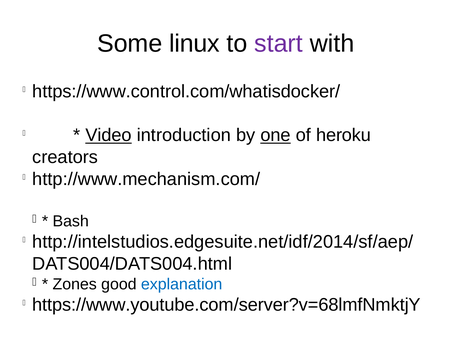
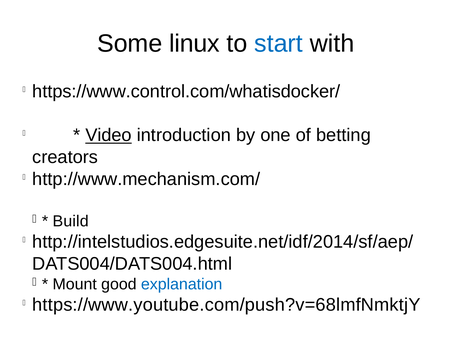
start colour: purple -> blue
one underline: present -> none
heroku: heroku -> betting
Bash: Bash -> Build
Zones: Zones -> Mount
https://www.youtube.com/server?v=68lmfNmktjY: https://www.youtube.com/server?v=68lmfNmktjY -> https://www.youtube.com/push?v=68lmfNmktjY
